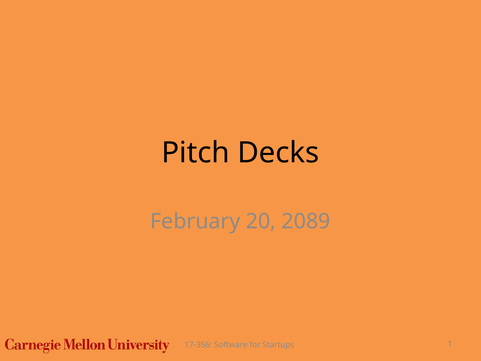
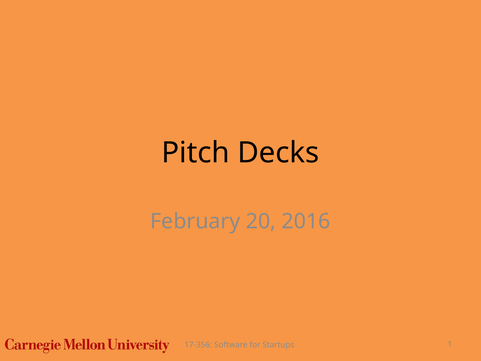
2089: 2089 -> 2016
